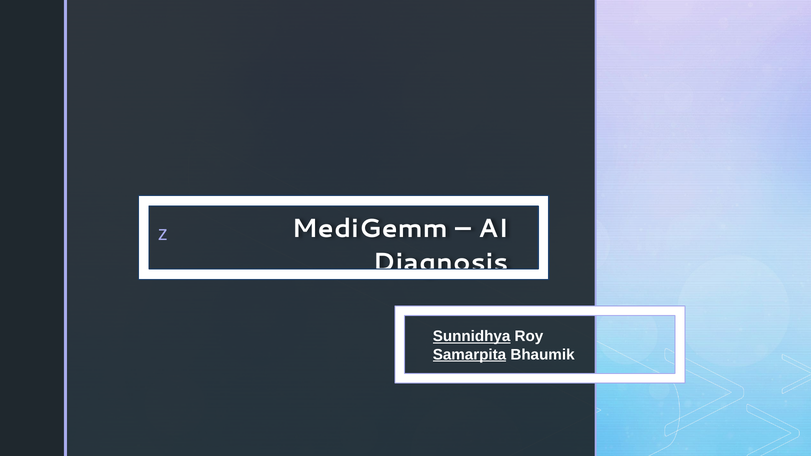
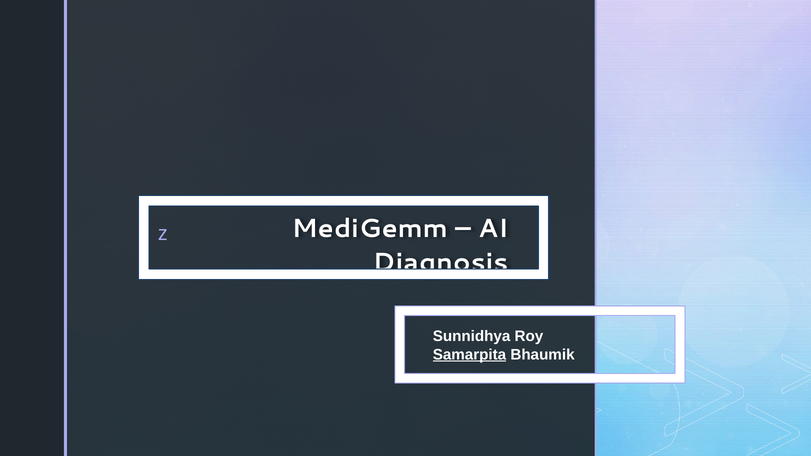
Sunnidhya underline: present -> none
